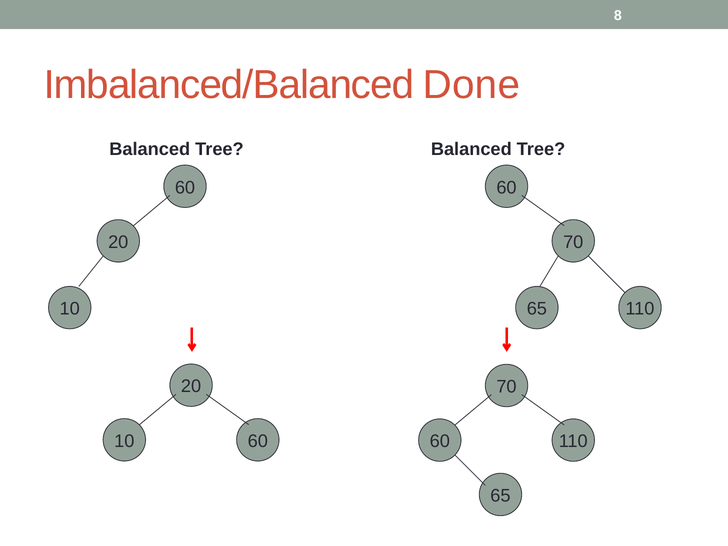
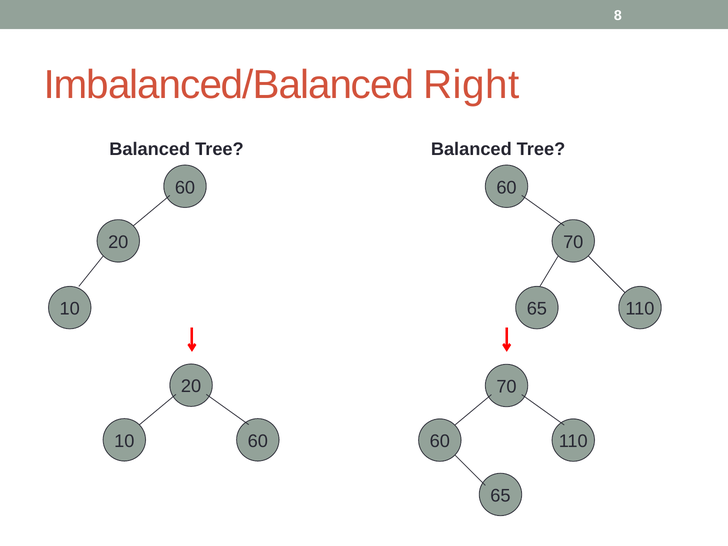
Done: Done -> Right
